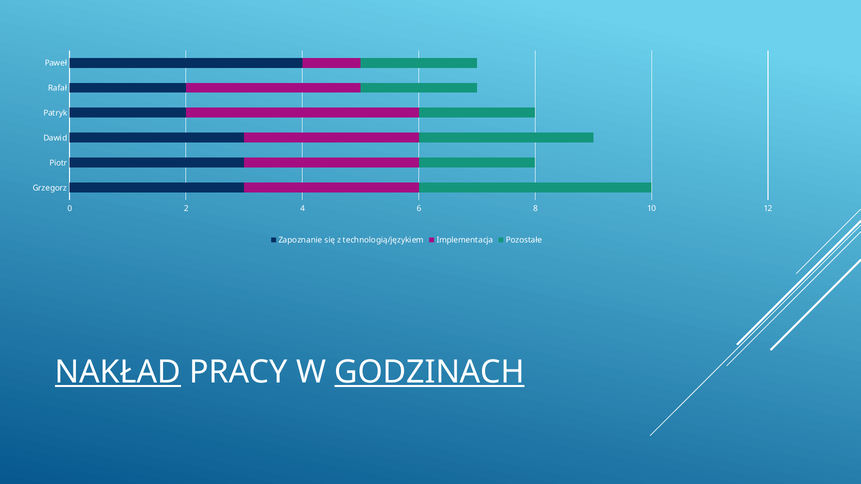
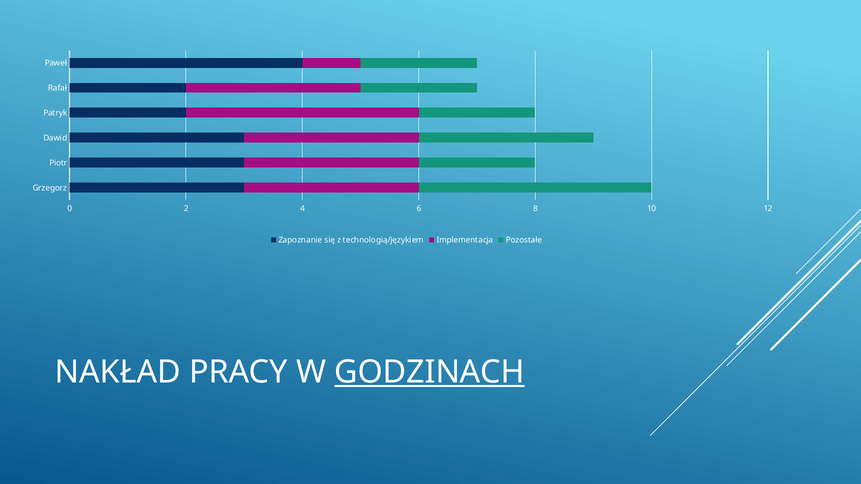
NAKŁAD underline: present -> none
